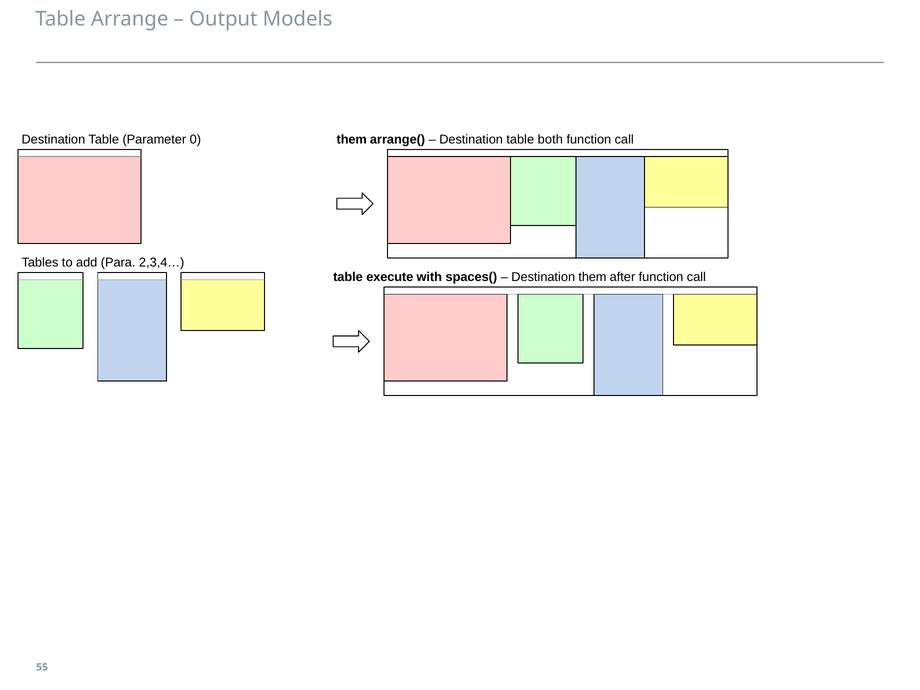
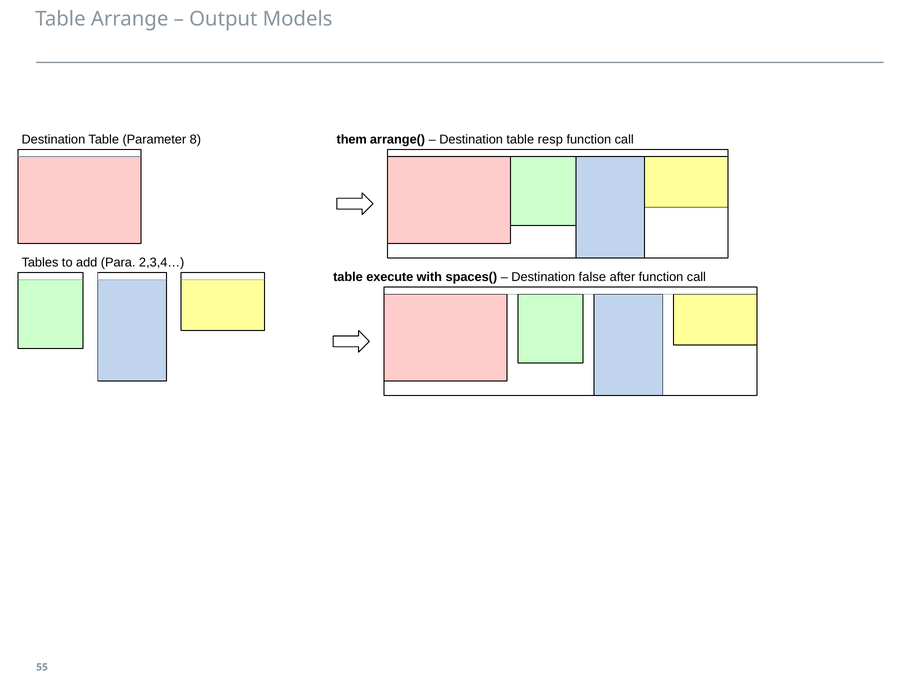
0: 0 -> 8
both: both -> resp
Destination them: them -> false
